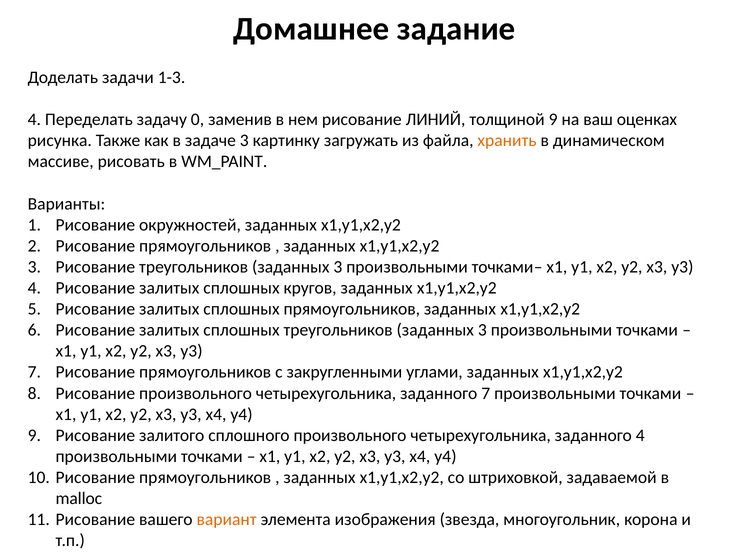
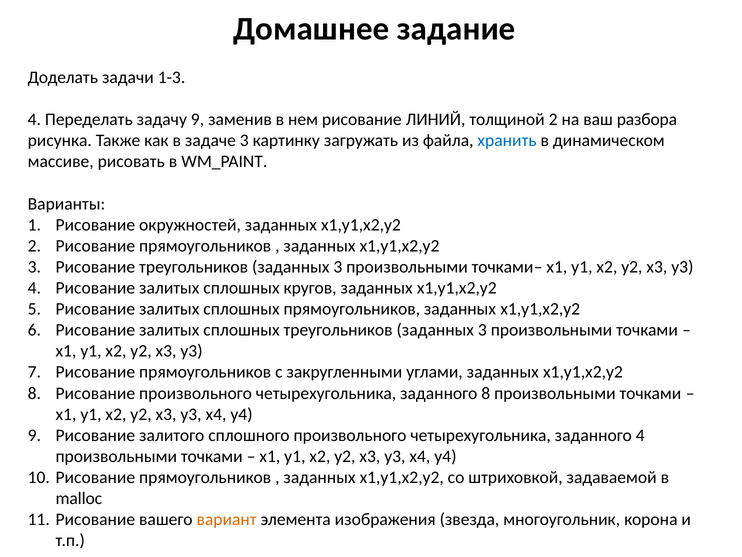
задачу 0: 0 -> 9
толщиной 9: 9 -> 2
оценках: оценках -> разбора
хранить colour: orange -> blue
заданного 7: 7 -> 8
